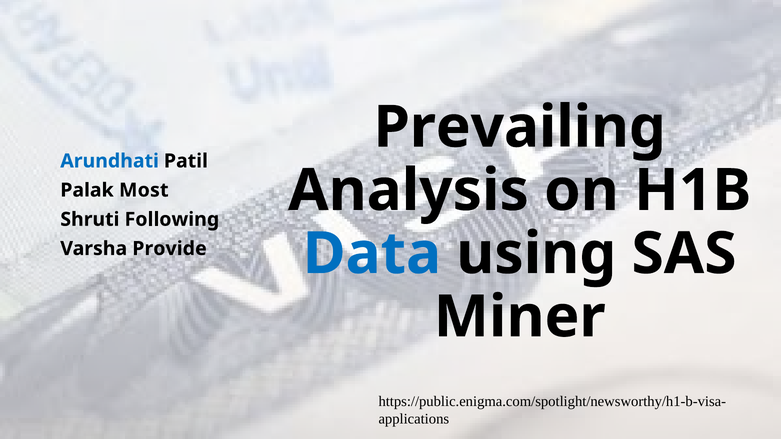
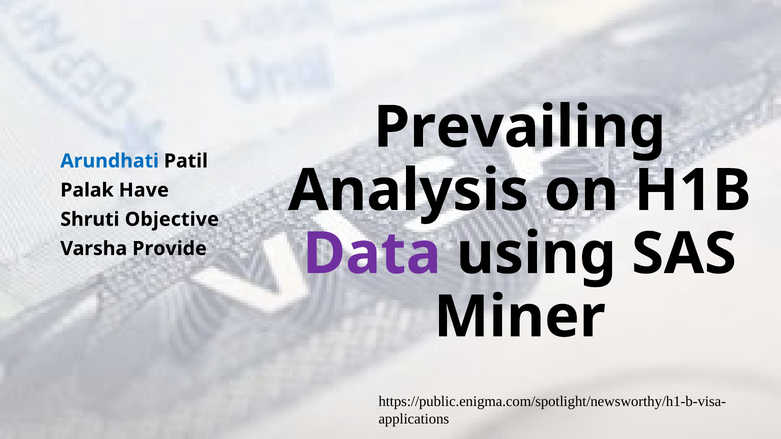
Most: Most -> Have
Following: Following -> Objective
Data colour: blue -> purple
